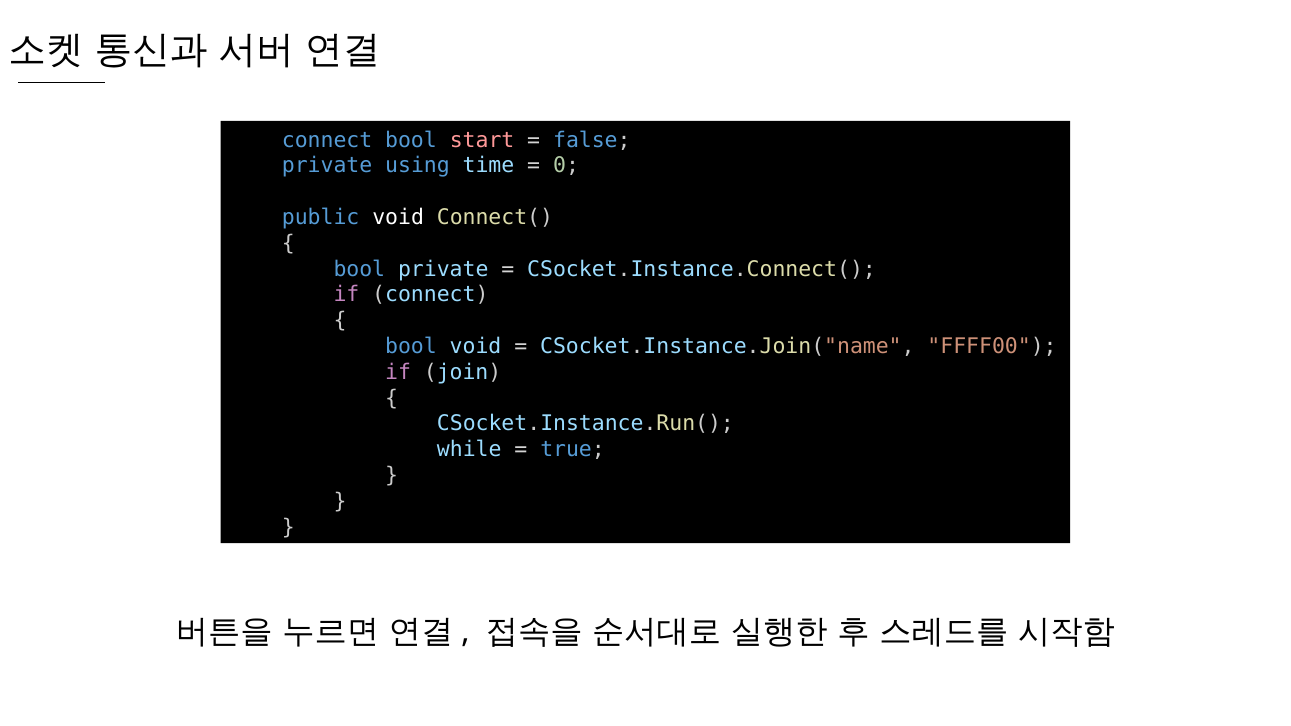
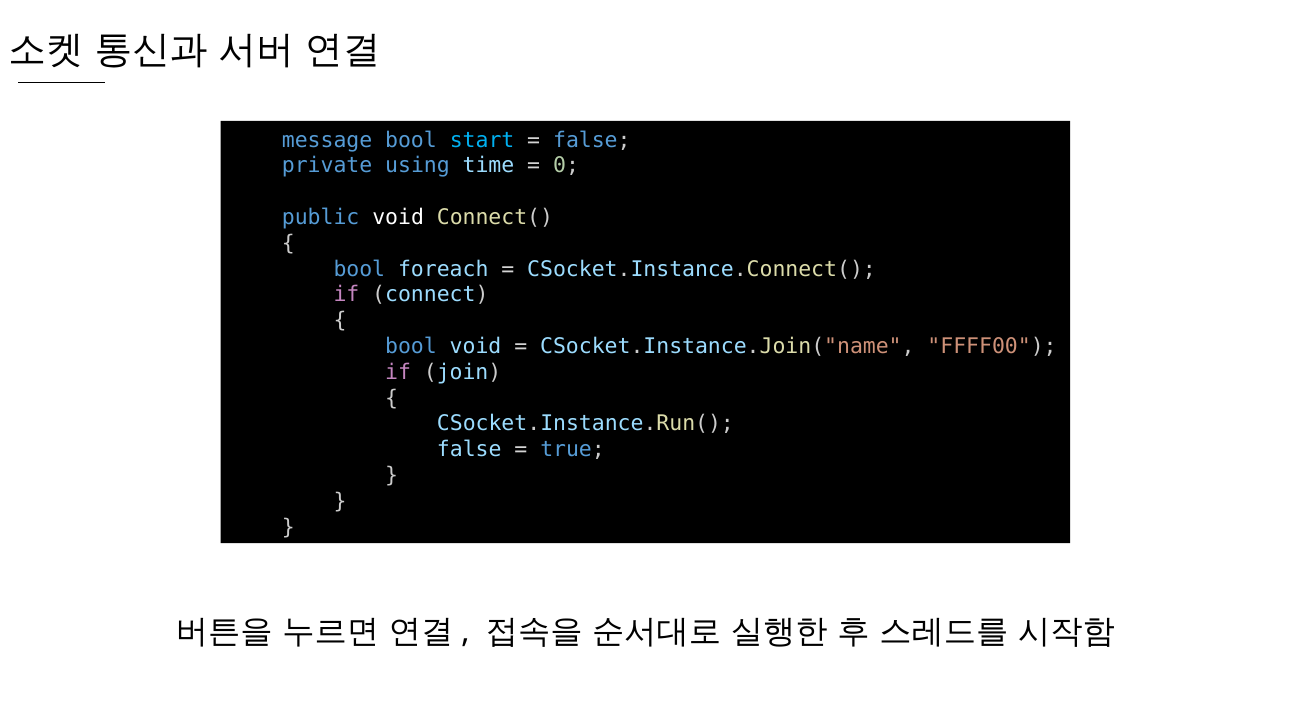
connect at (327, 140): connect -> message
start colour: pink -> light blue
bool private: private -> foreach
while at (469, 450): while -> false
